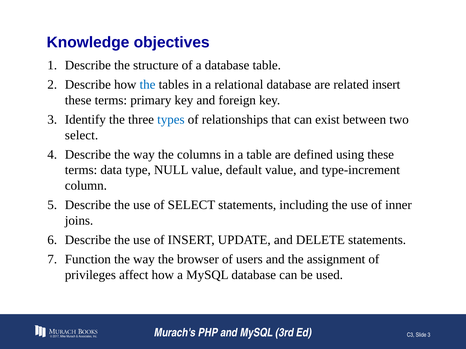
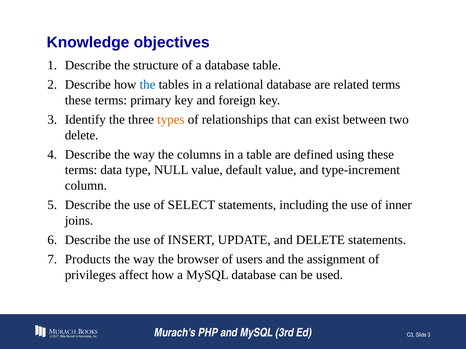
related insert: insert -> terms
types colour: blue -> orange
select at (82, 135): select -> delete
Function: Function -> Products
